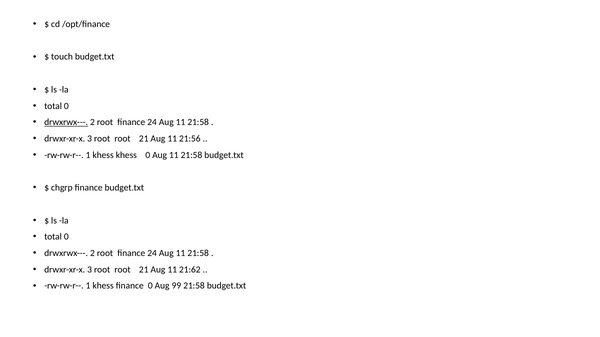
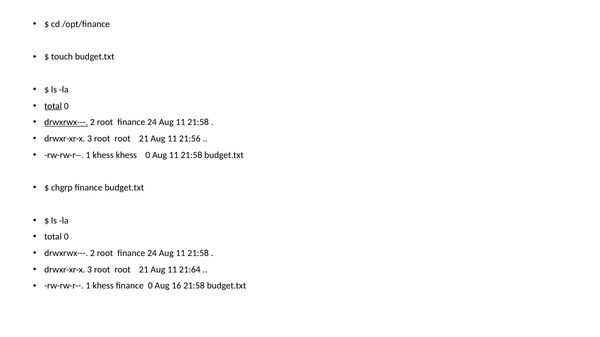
total at (53, 106) underline: none -> present
21:62: 21:62 -> 21:64
99: 99 -> 16
